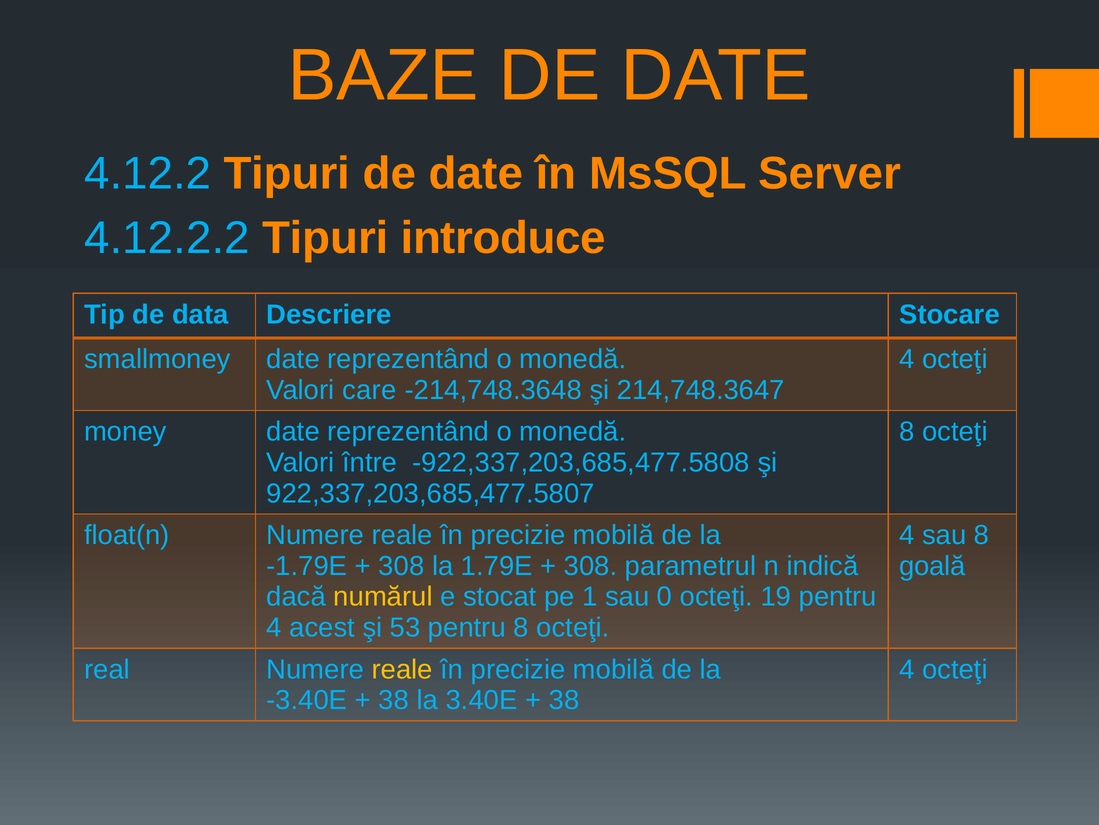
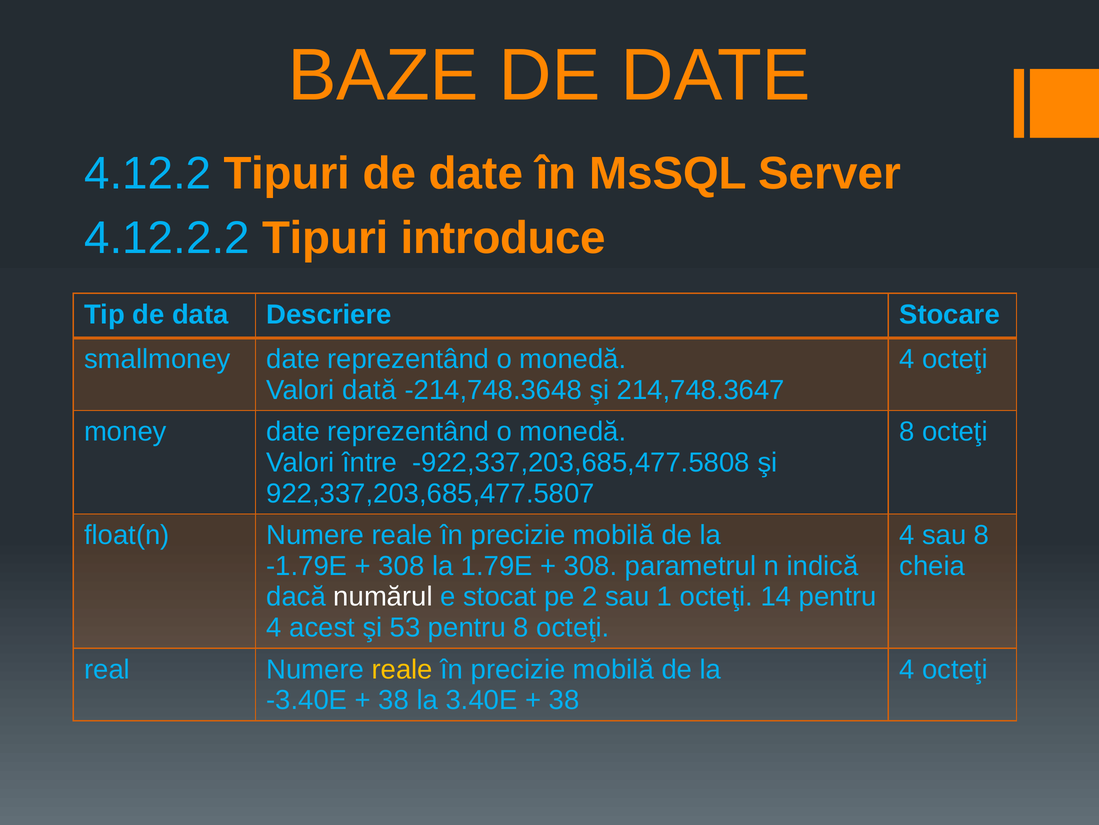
care: care -> dată
goală: goală -> cheia
numărul colour: yellow -> white
1: 1 -> 2
0: 0 -> 1
19: 19 -> 14
